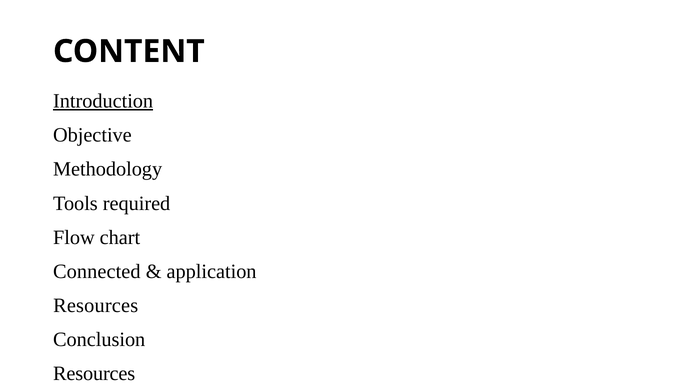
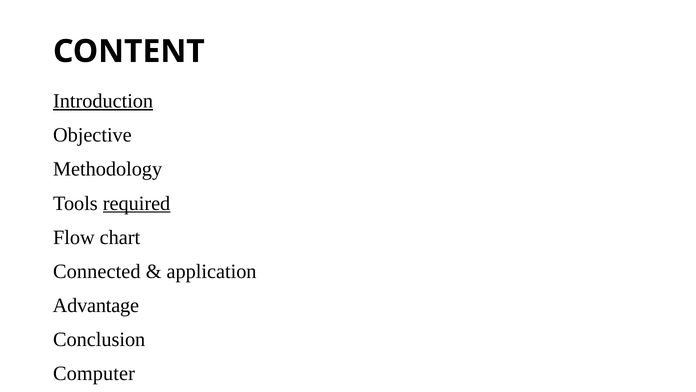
required underline: none -> present
Resources at (96, 305): Resources -> Advantage
Resources at (94, 373): Resources -> Computer
